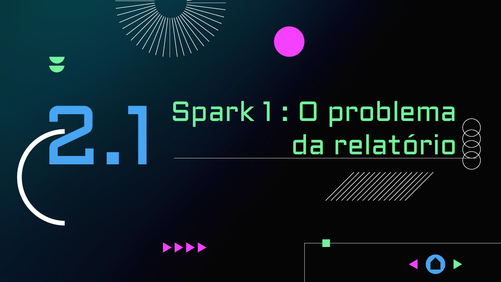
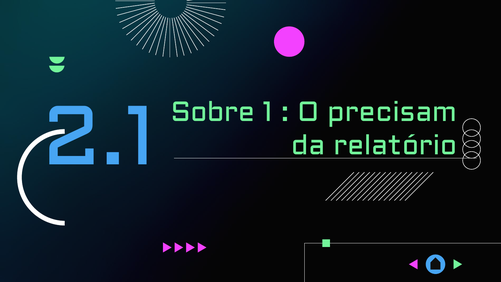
Spark: Spark -> Sobre
problema: problema -> precisam
